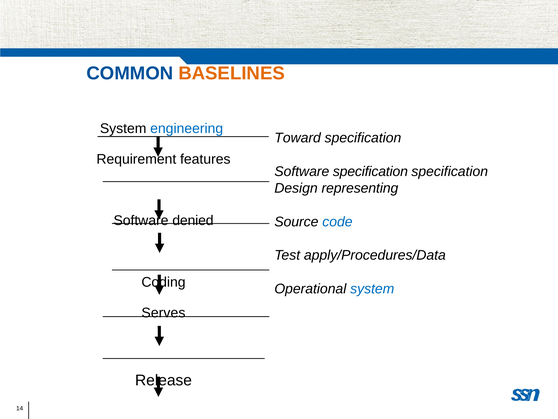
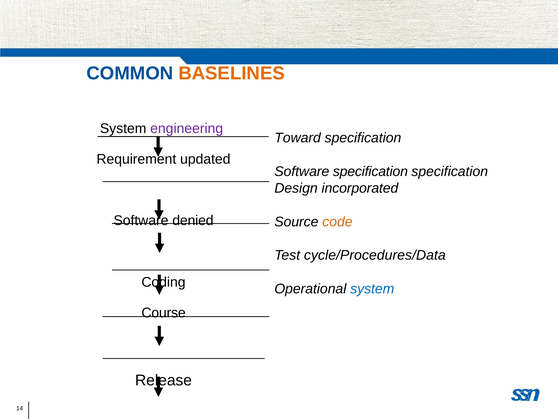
engineering colour: blue -> purple
features: features -> updated
representing: representing -> incorporated
code colour: blue -> orange
apply/Procedures/Data: apply/Procedures/Data -> cycle/Procedures/Data
Serves: Serves -> Course
